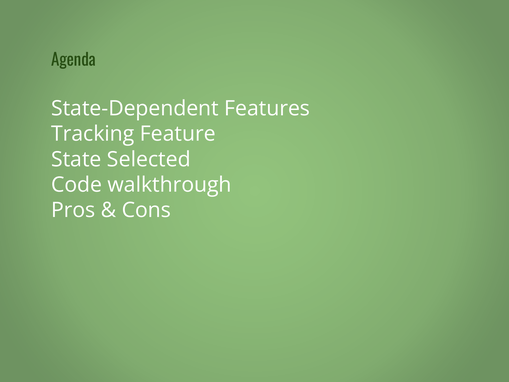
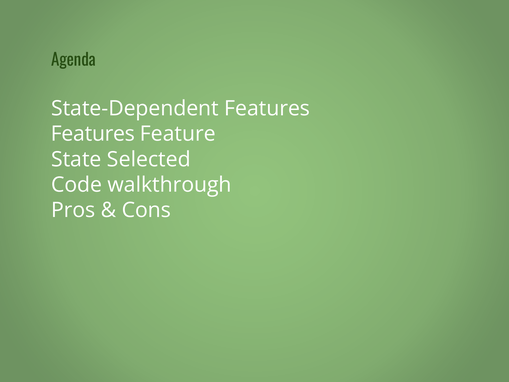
Tracking at (93, 134): Tracking -> Features
